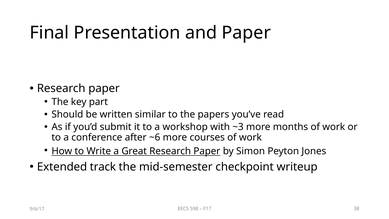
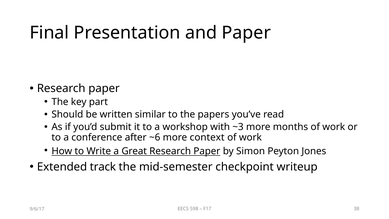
courses: courses -> context
